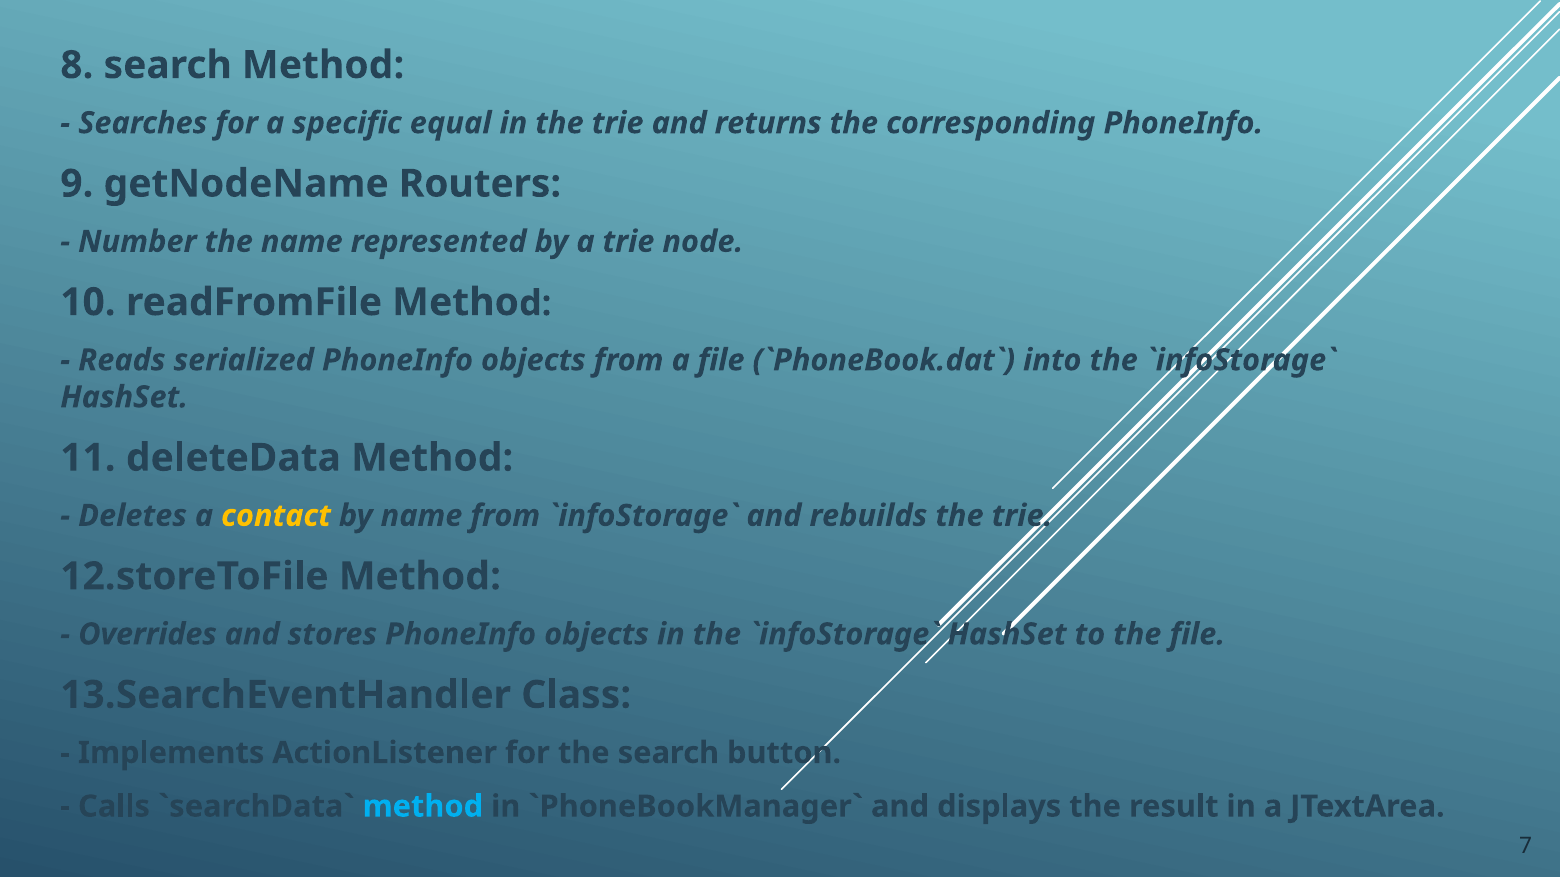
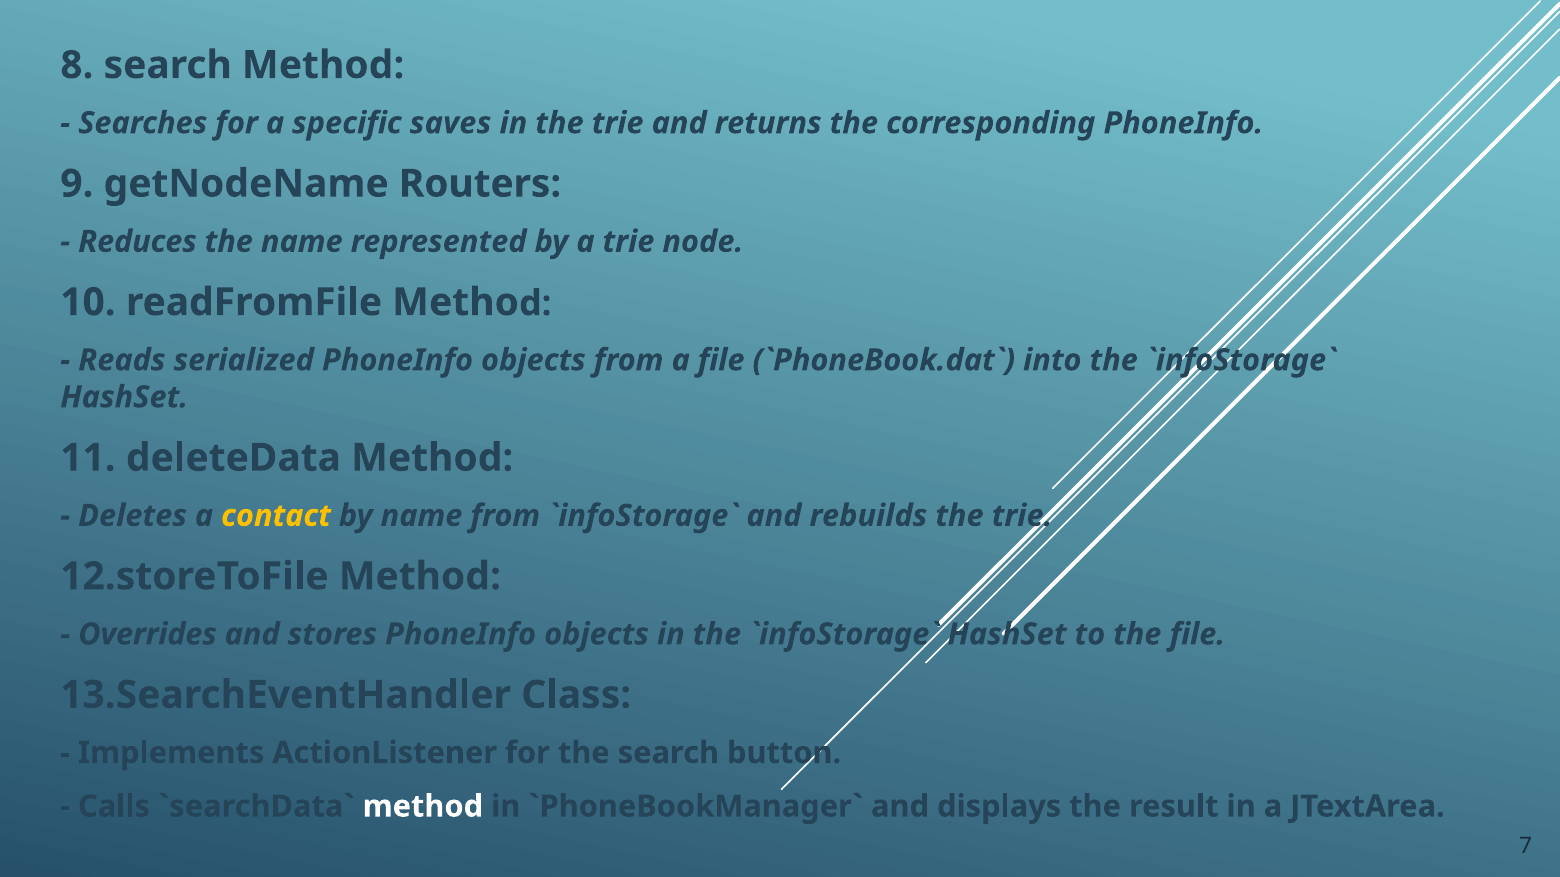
equal: equal -> saves
Number: Number -> Reduces
method at (423, 807) colour: light blue -> white
